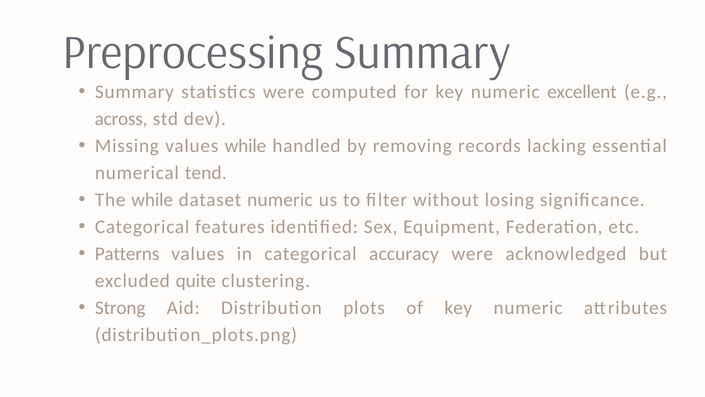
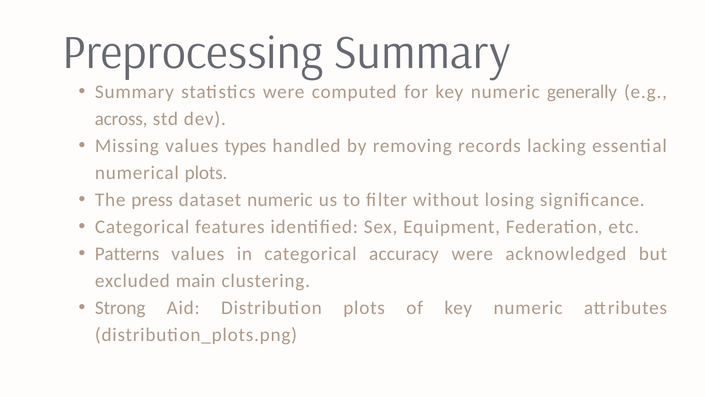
excellent: excellent -> generally
values while: while -> types
numerical tend: tend -> plots
The while: while -> press
quite: quite -> main
